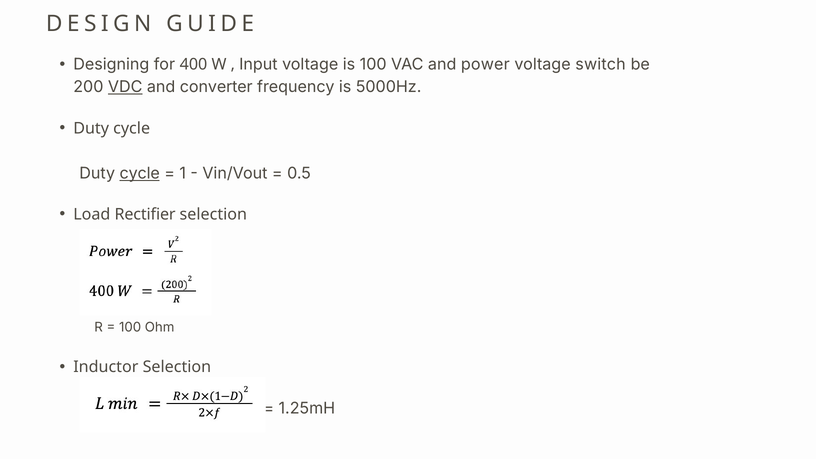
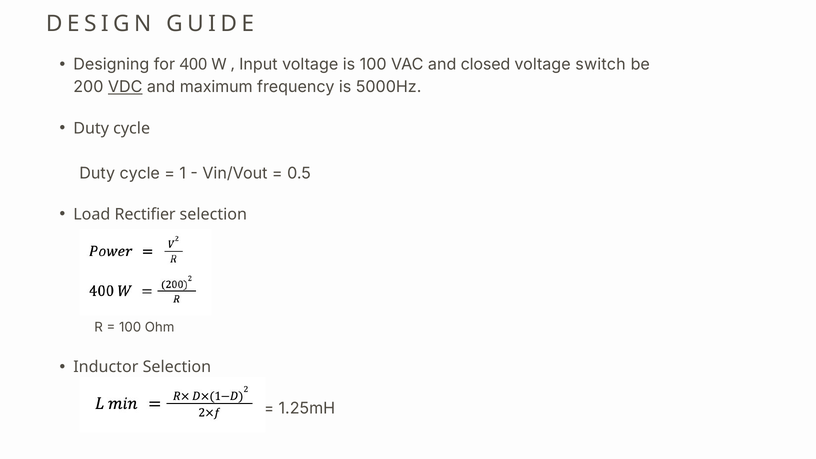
power: power -> closed
converter: converter -> maximum
cycle at (140, 173) underline: present -> none
